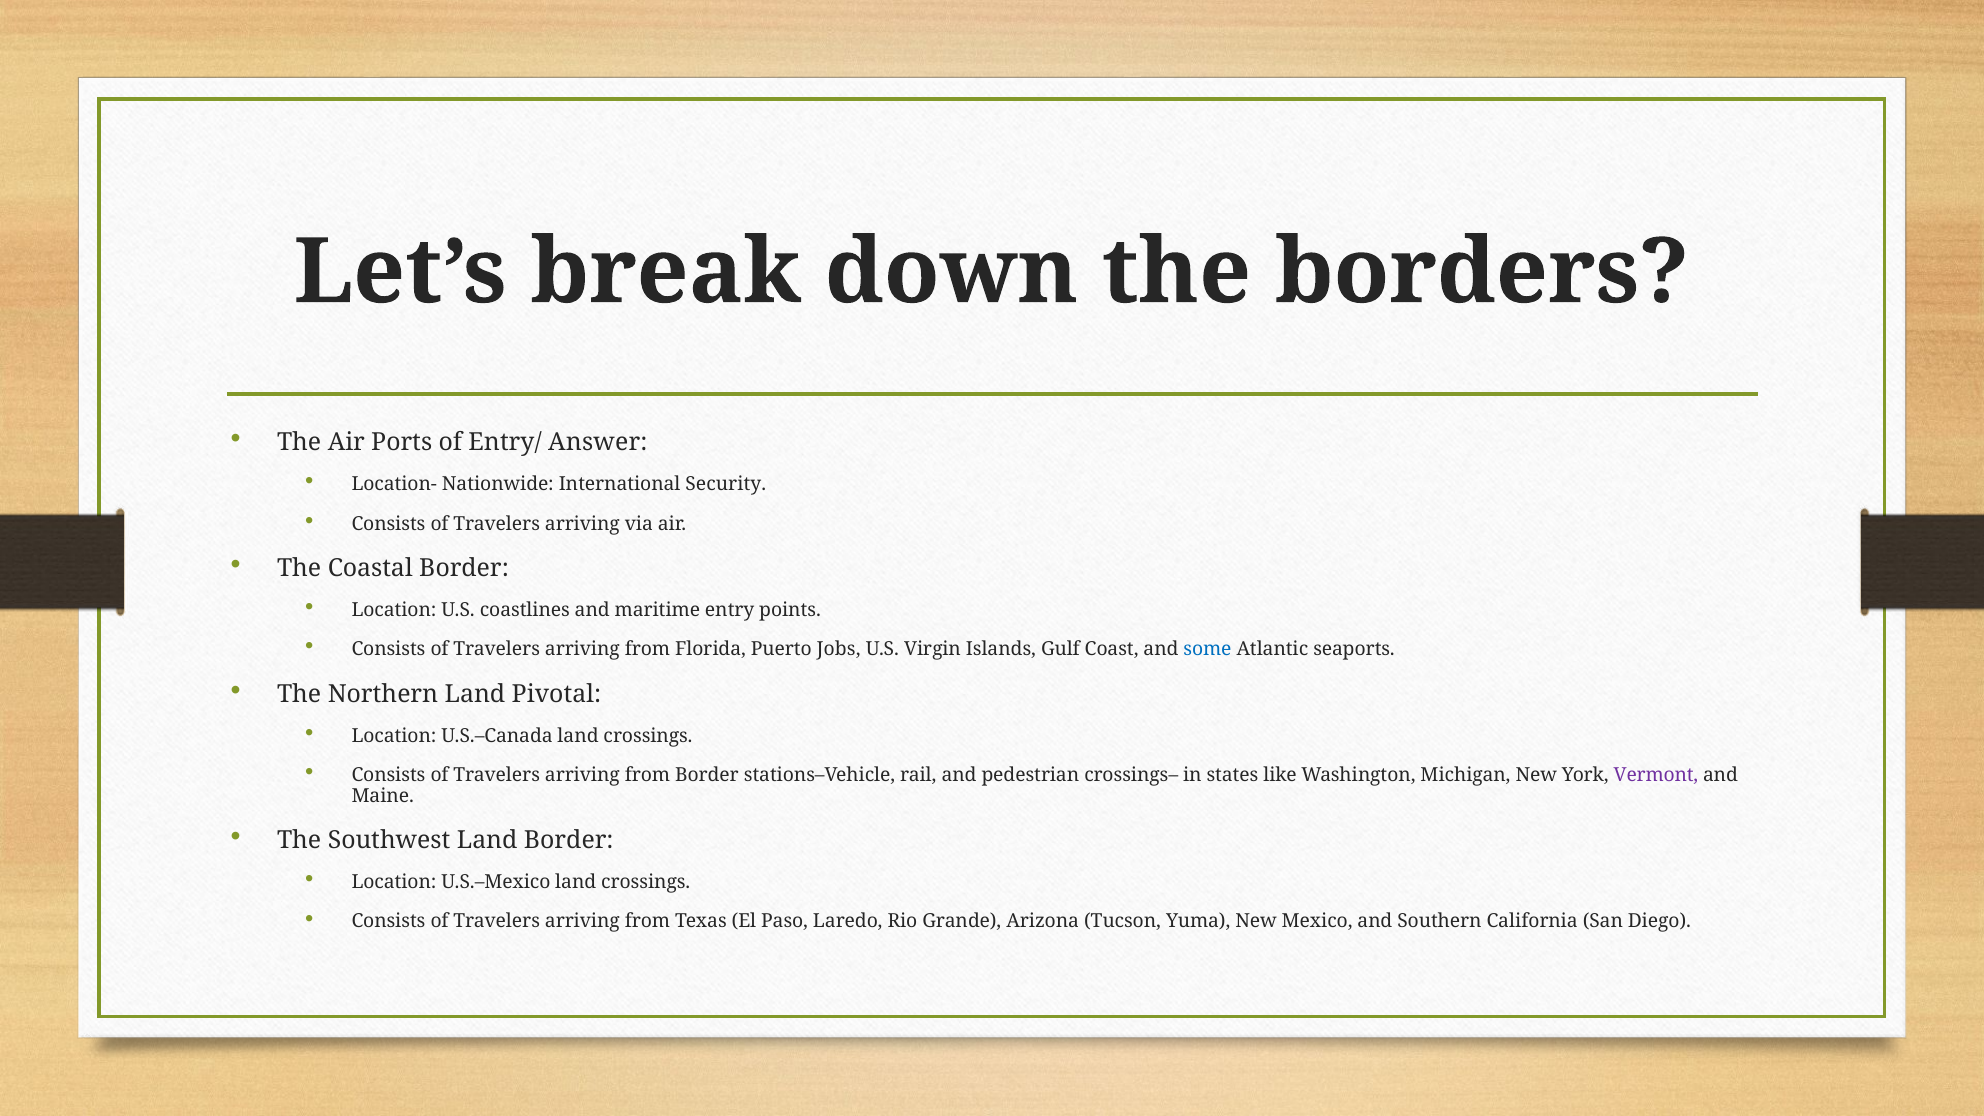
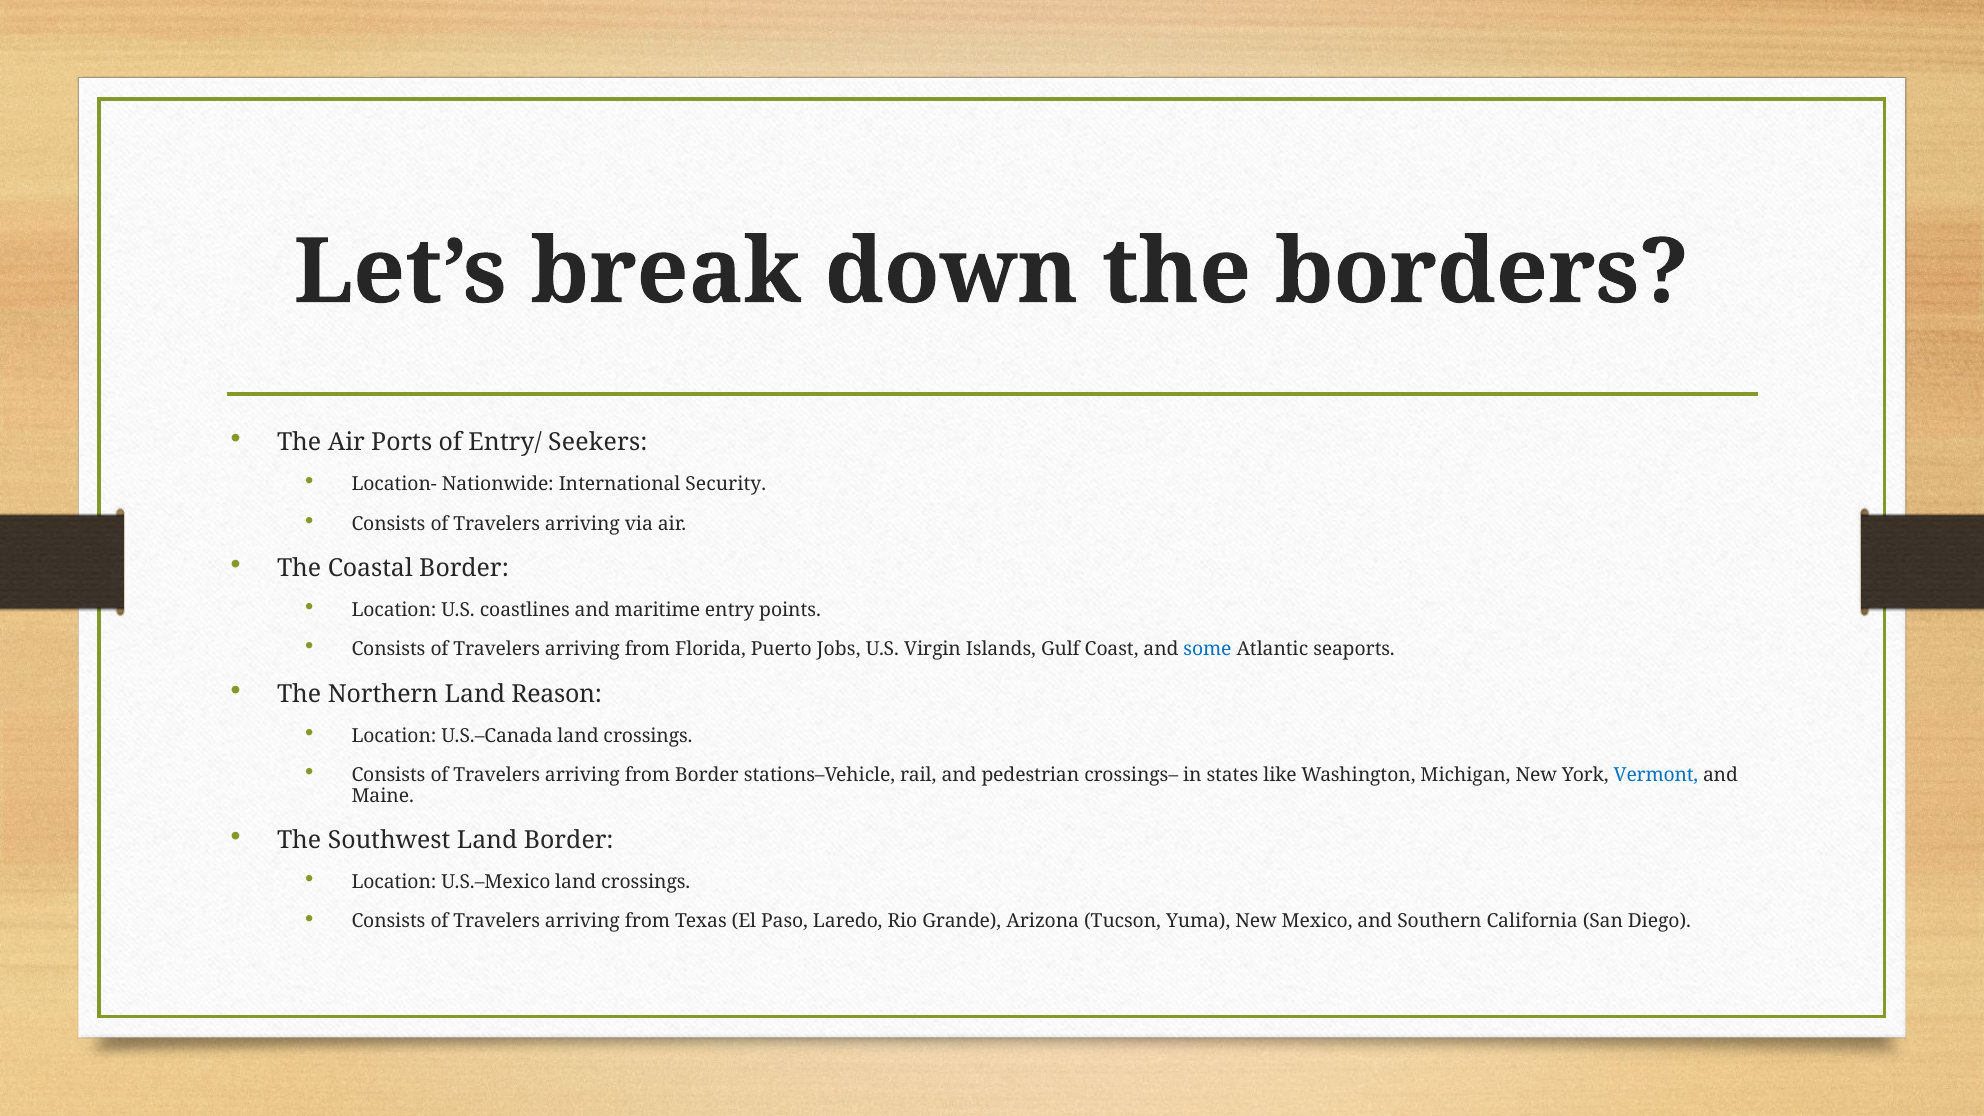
Answer: Answer -> Seekers
Pivotal: Pivotal -> Reason
Vermont colour: purple -> blue
